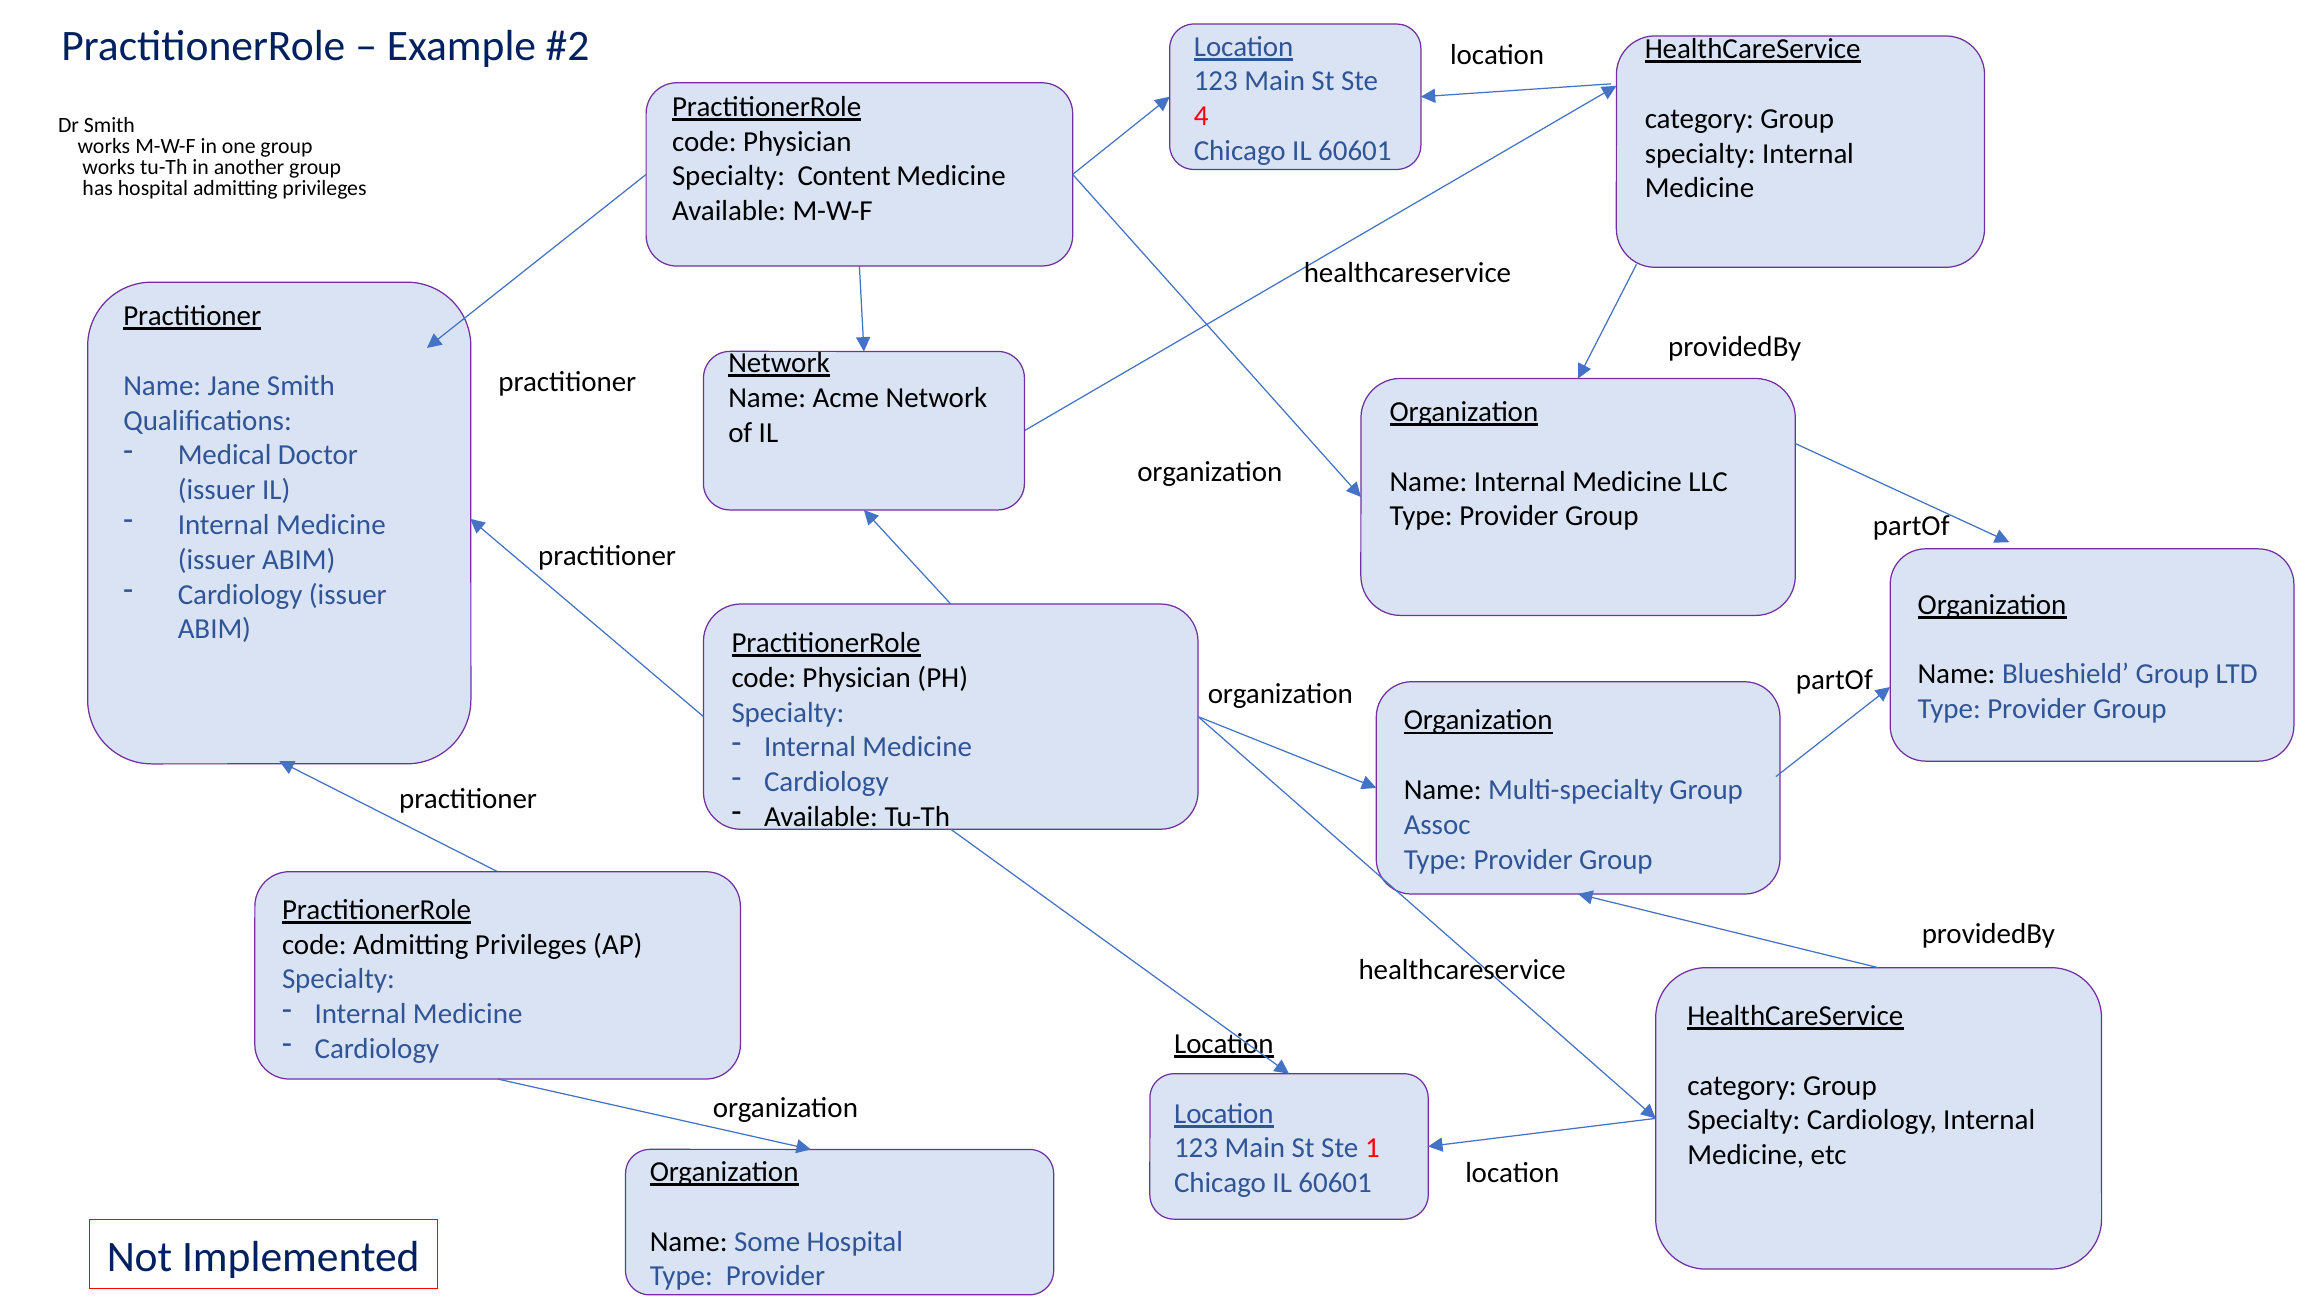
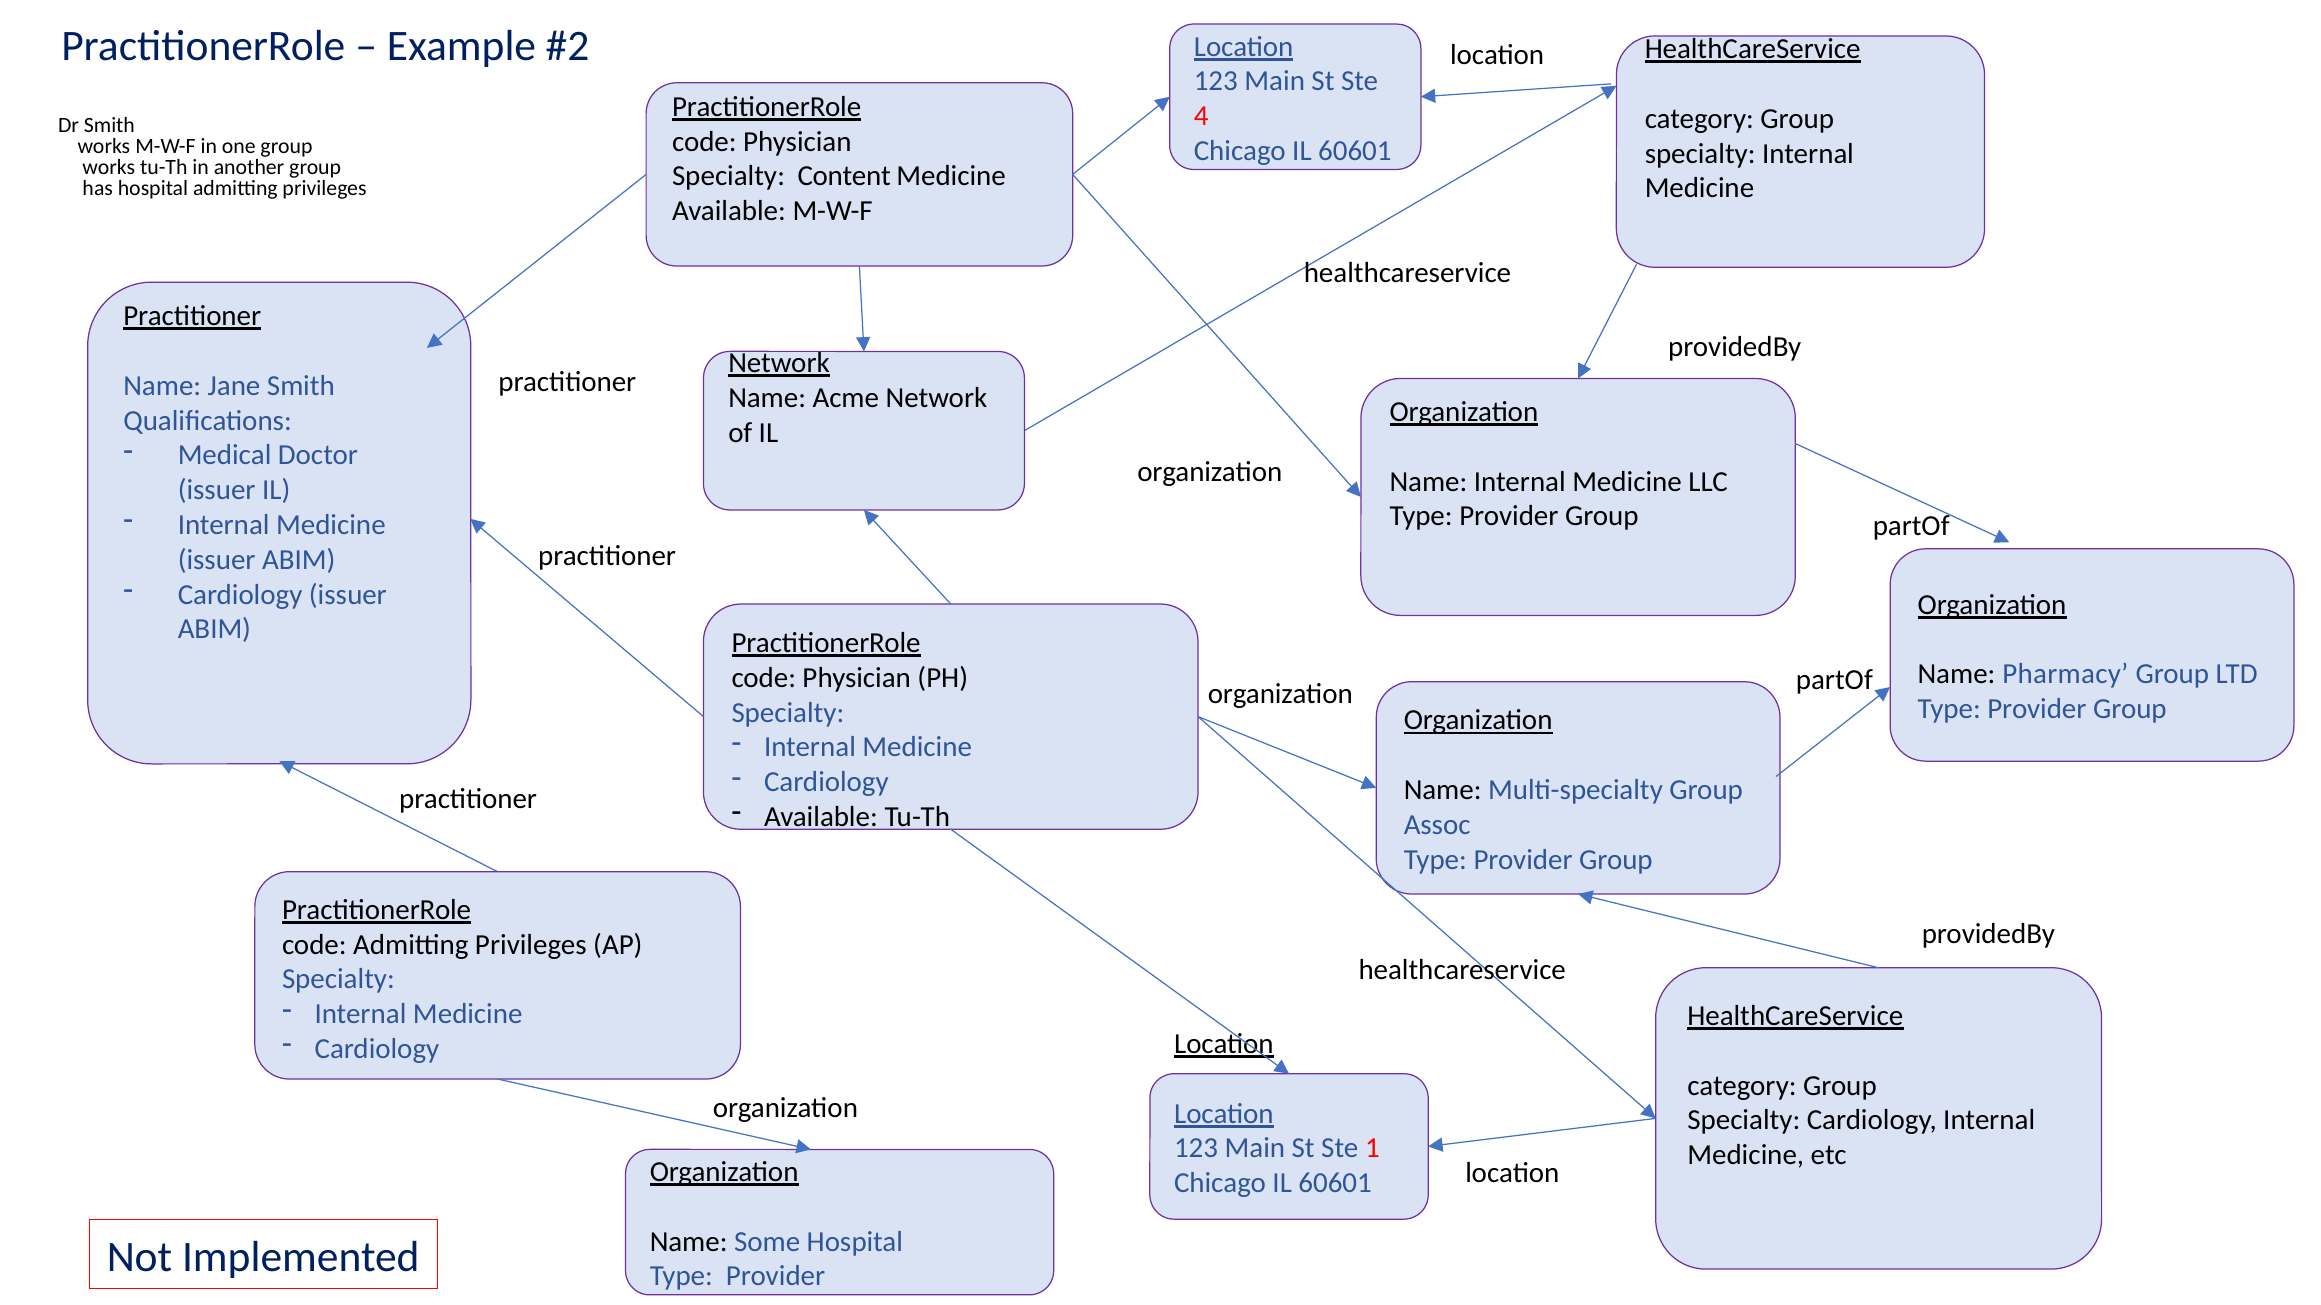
Blueshield: Blueshield -> Pharmacy
